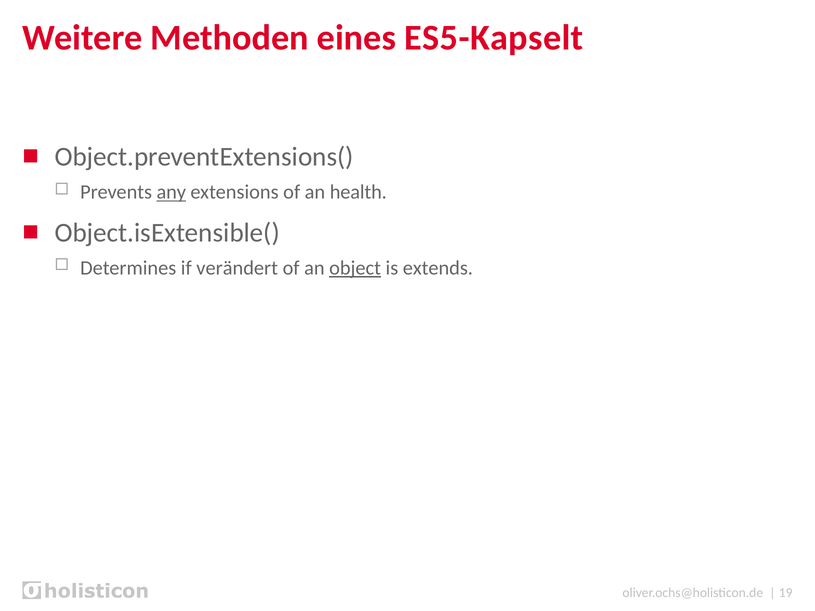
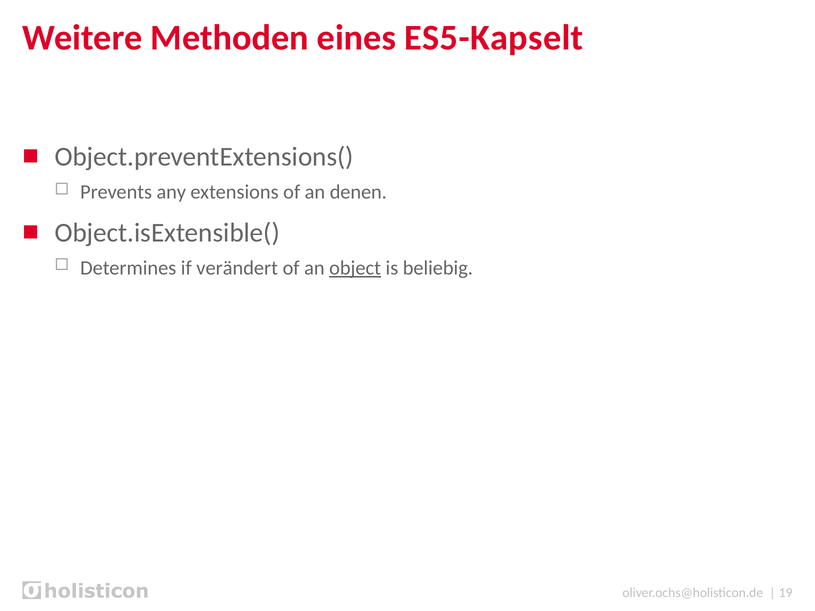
any underline: present -> none
health: health -> denen
extends: extends -> beliebig
